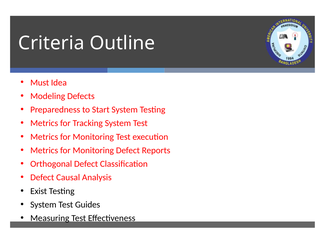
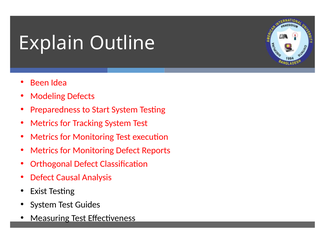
Criteria: Criteria -> Explain
Must: Must -> Been
